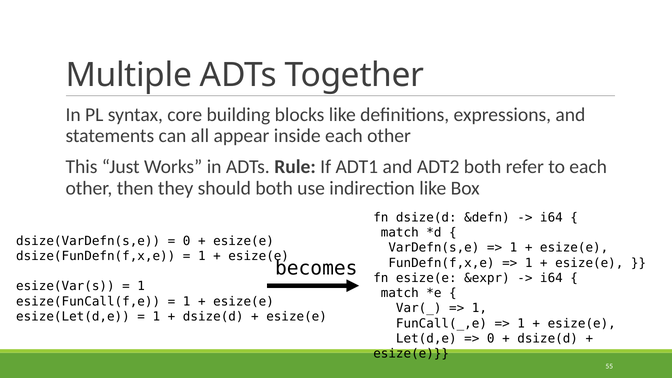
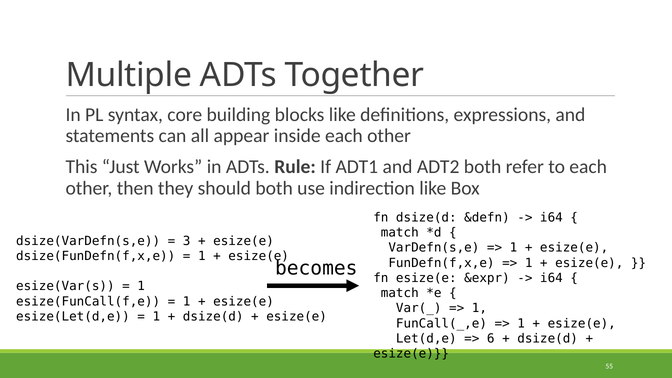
0 at (187, 241): 0 -> 3
0 at (491, 338): 0 -> 6
